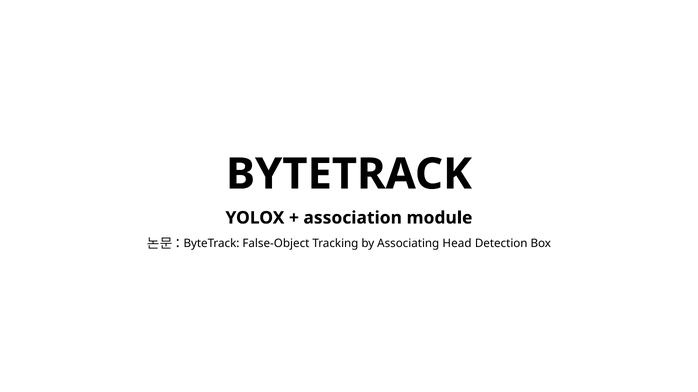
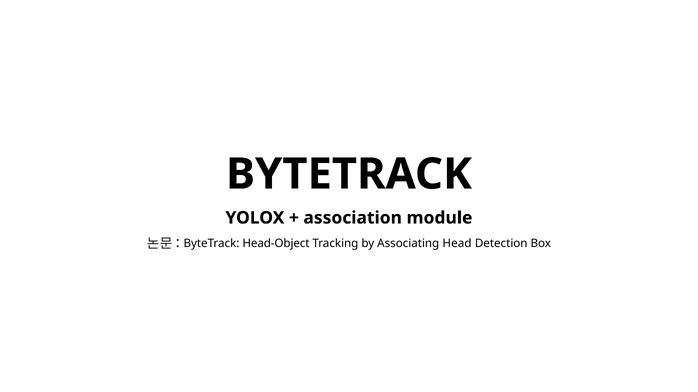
False-Object: False-Object -> Head-Object
